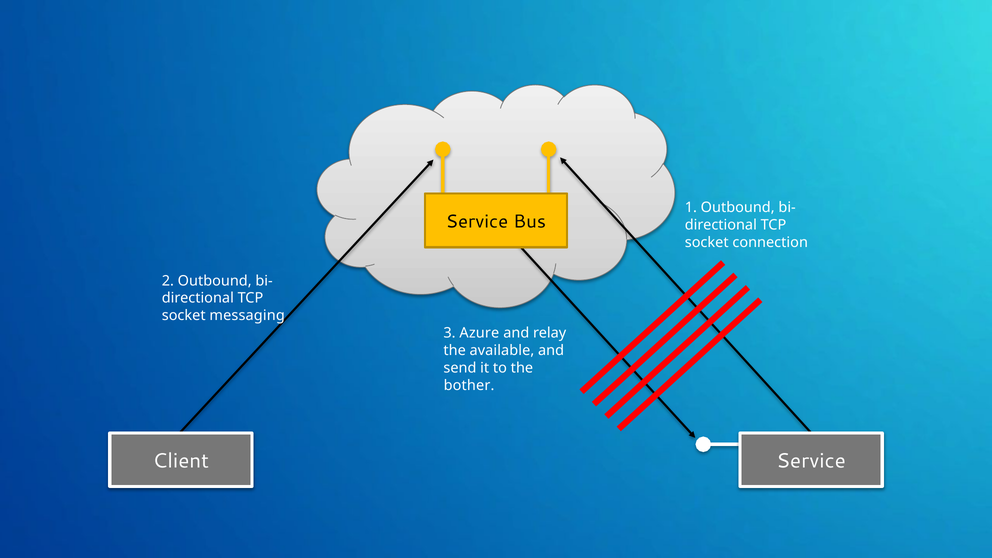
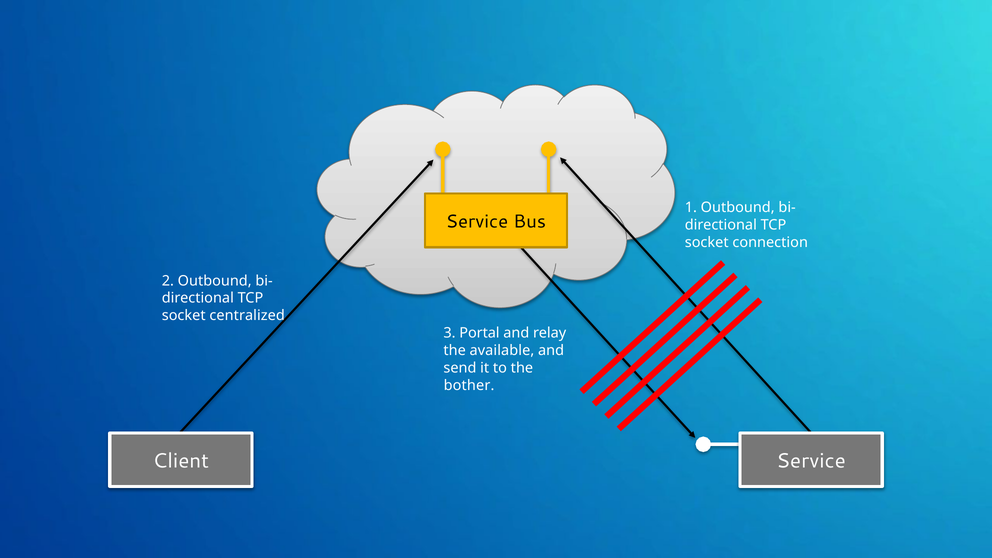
messaging: messaging -> centralized
Azure: Azure -> Portal
